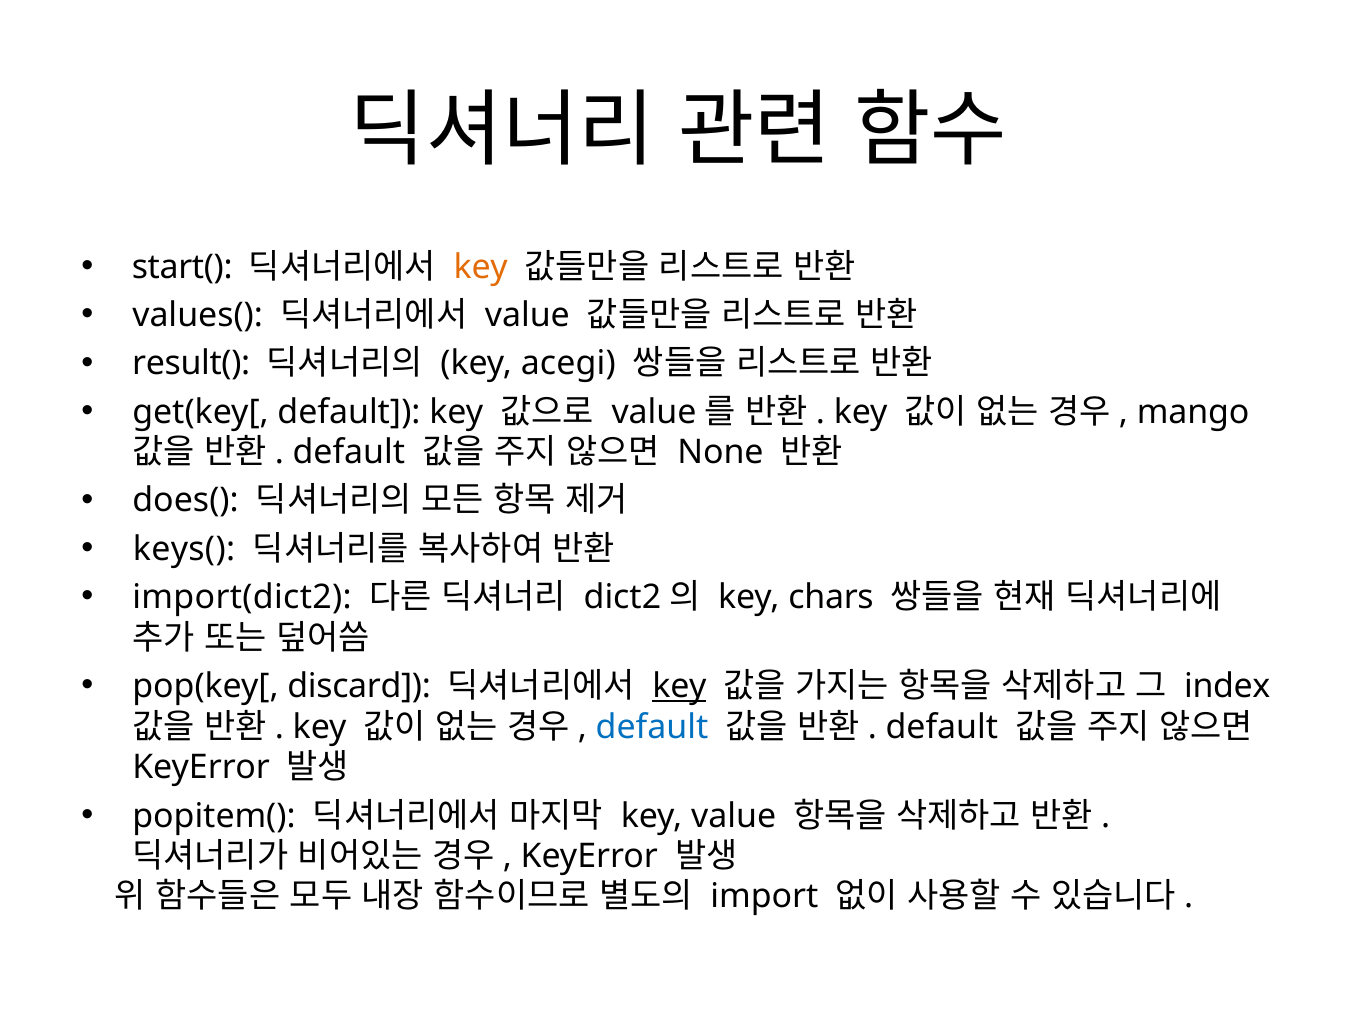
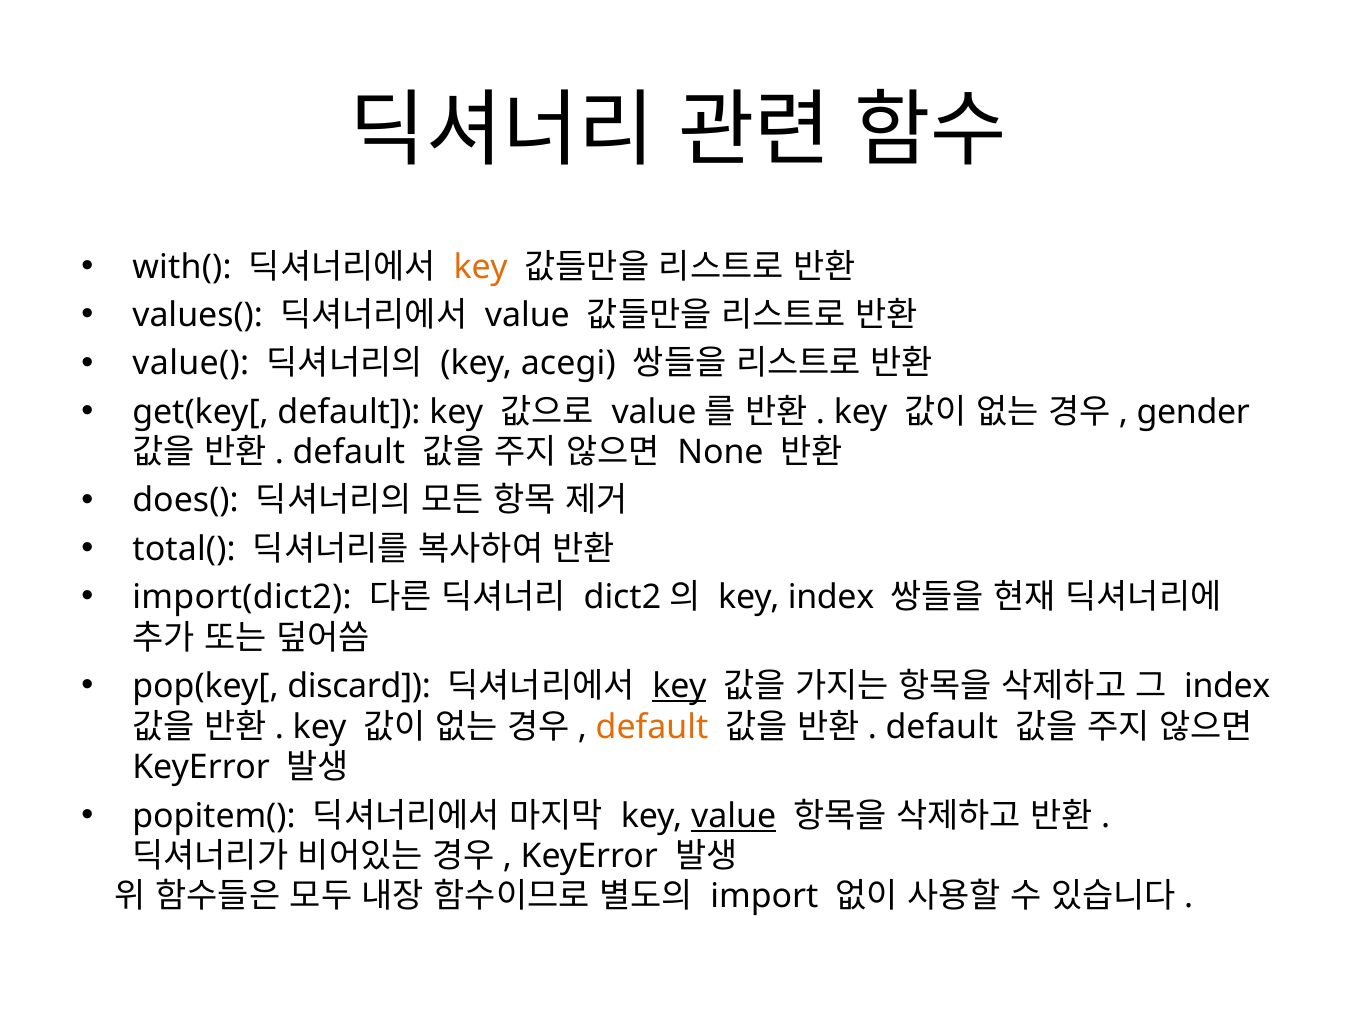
start(: start( -> with(
result(: result( -> value(
mango: mango -> gender
keys(: keys( -> total(
key chars: chars -> index
default at (652, 727) colour: blue -> orange
value at (734, 816) underline: none -> present
